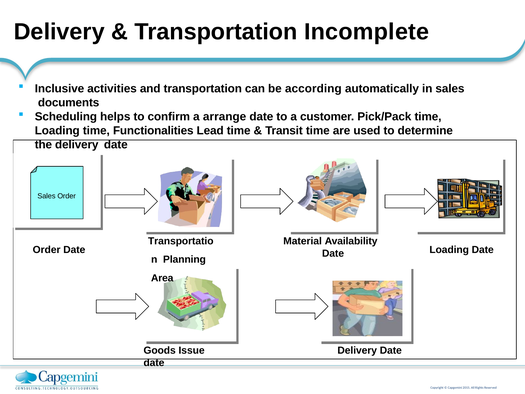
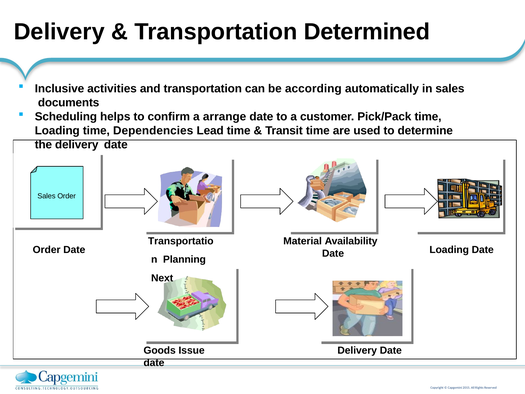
Incomplete: Incomplete -> Determined
Functionalities: Functionalities -> Dependencies
Area: Area -> Next
